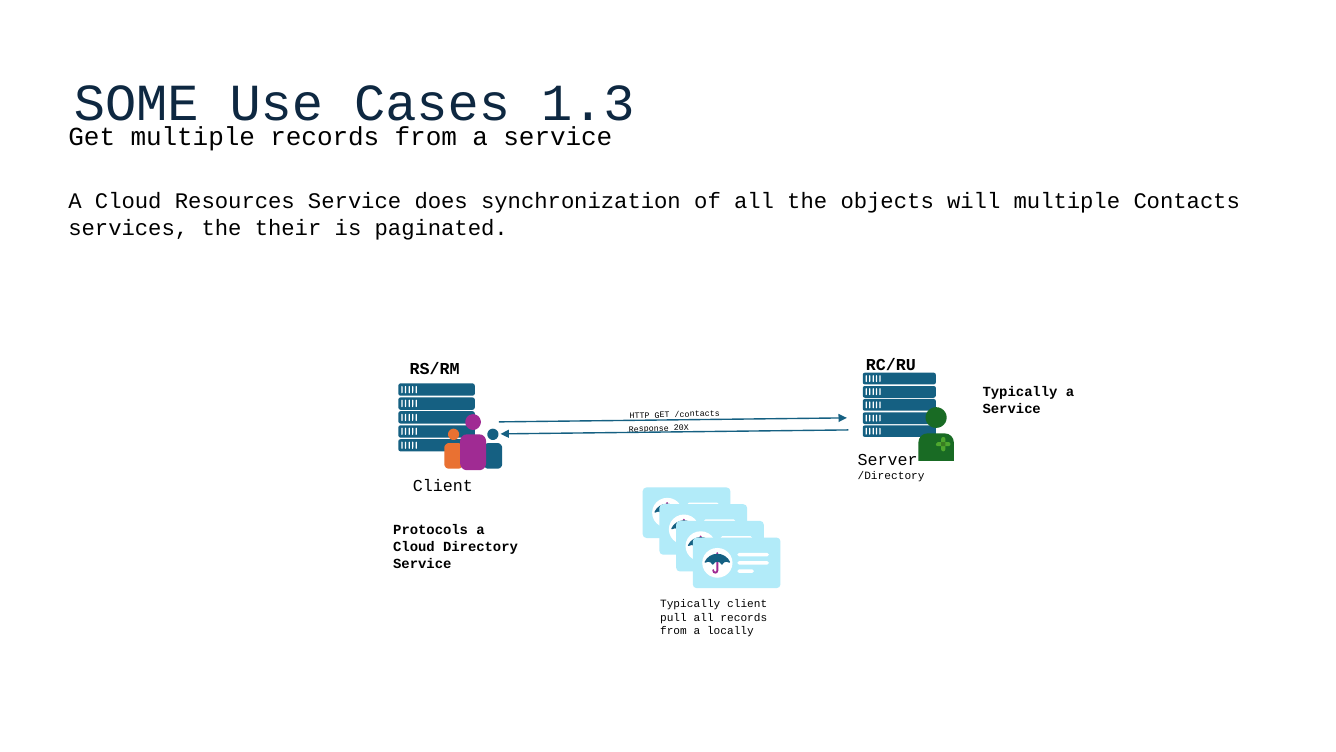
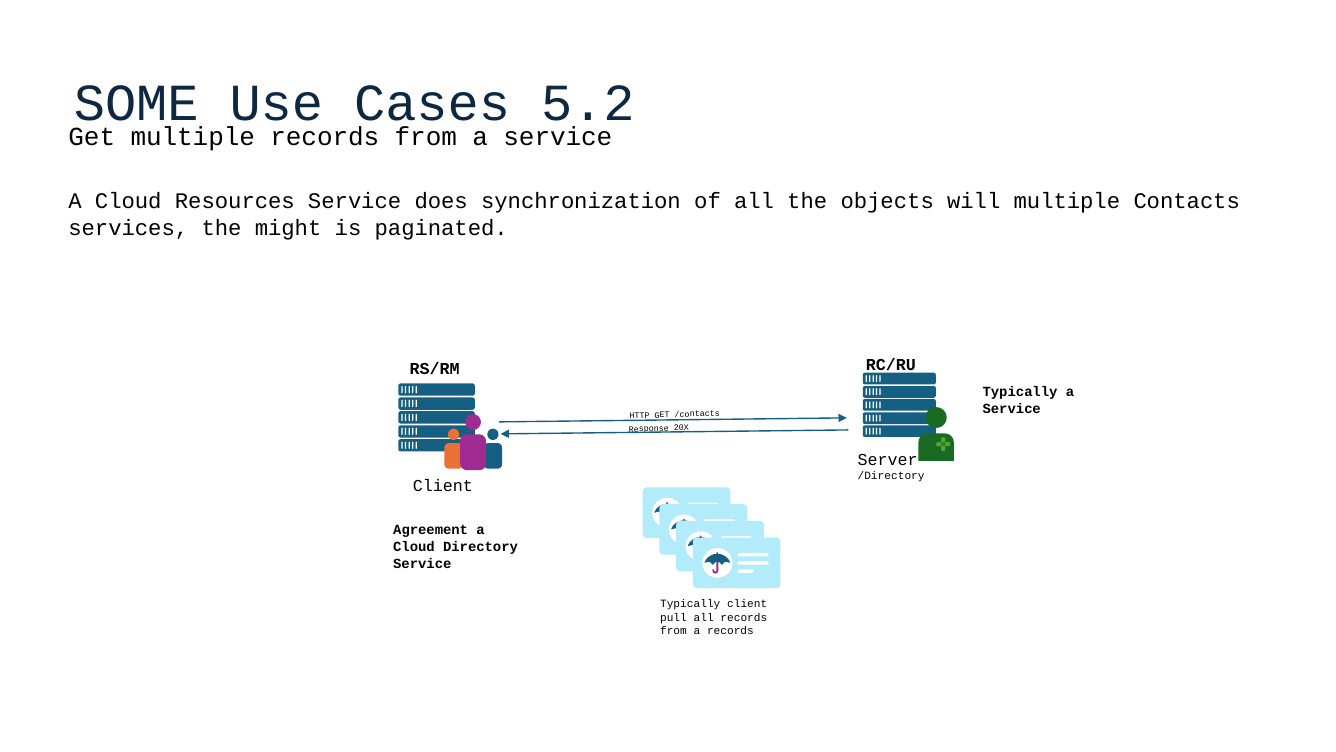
1.3: 1.3 -> 5.2
their: their -> might
Protocols: Protocols -> Agreement
a locally: locally -> records
